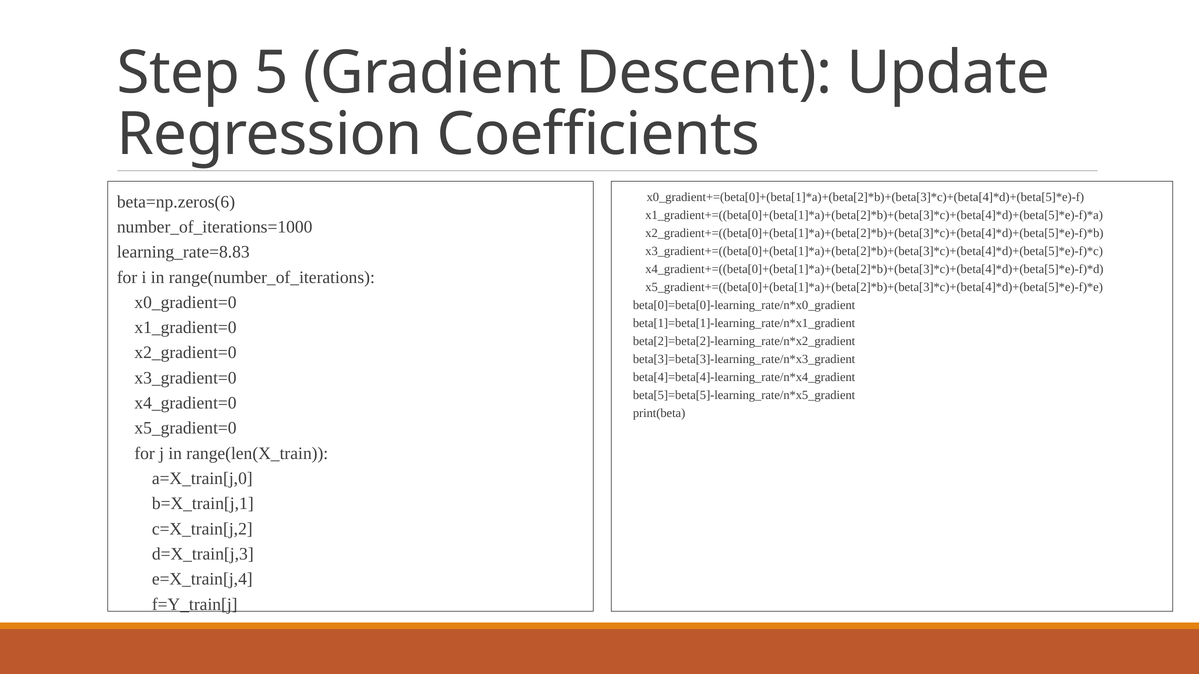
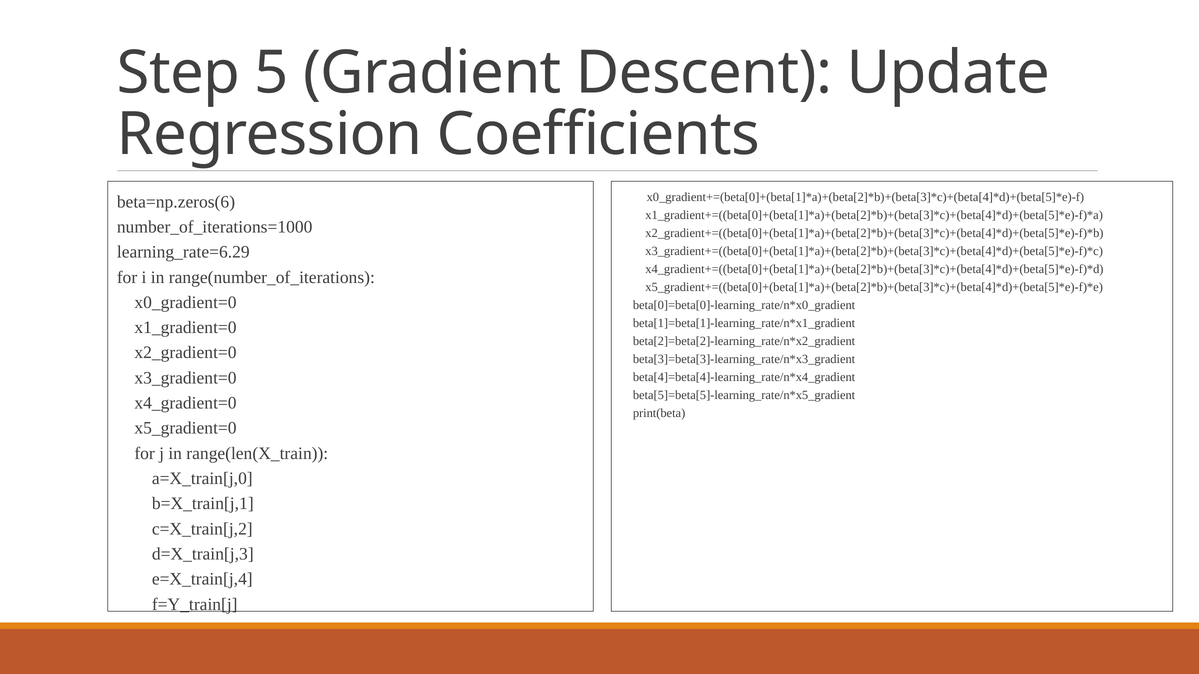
learning_rate=8.83: learning_rate=8.83 -> learning_rate=6.29
